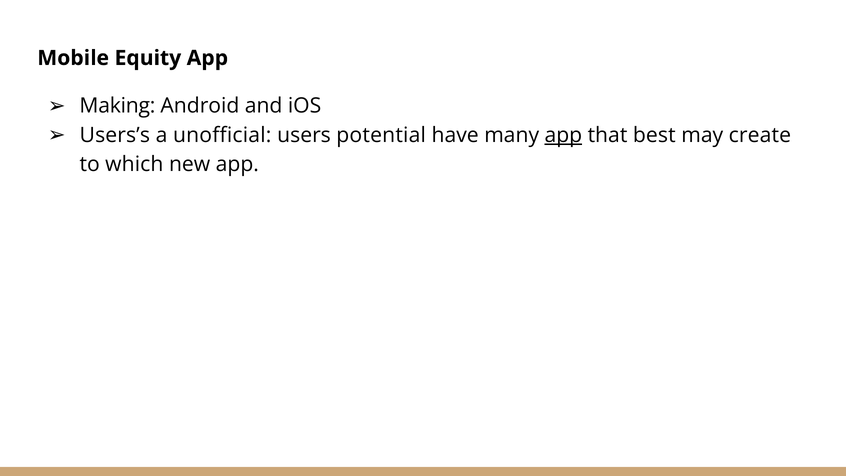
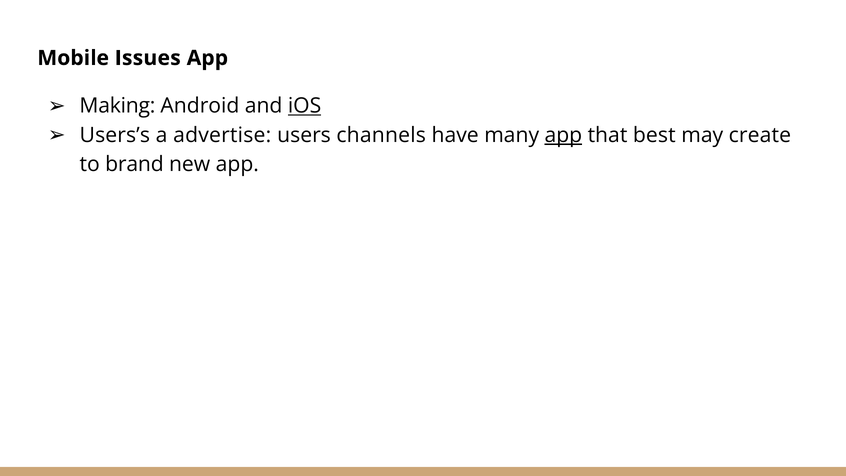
Equity: Equity -> Issues
iOS underline: none -> present
unofficial: unofficial -> advertise
potential: potential -> channels
which: which -> brand
